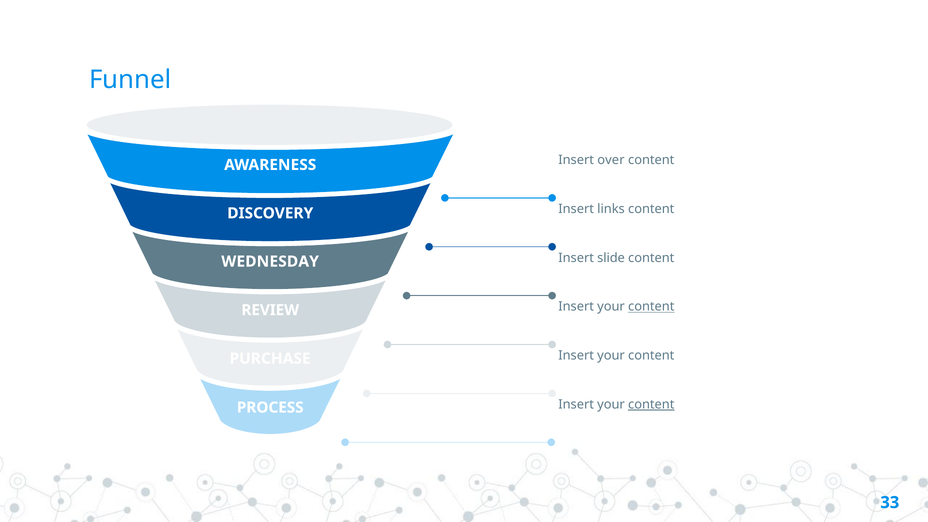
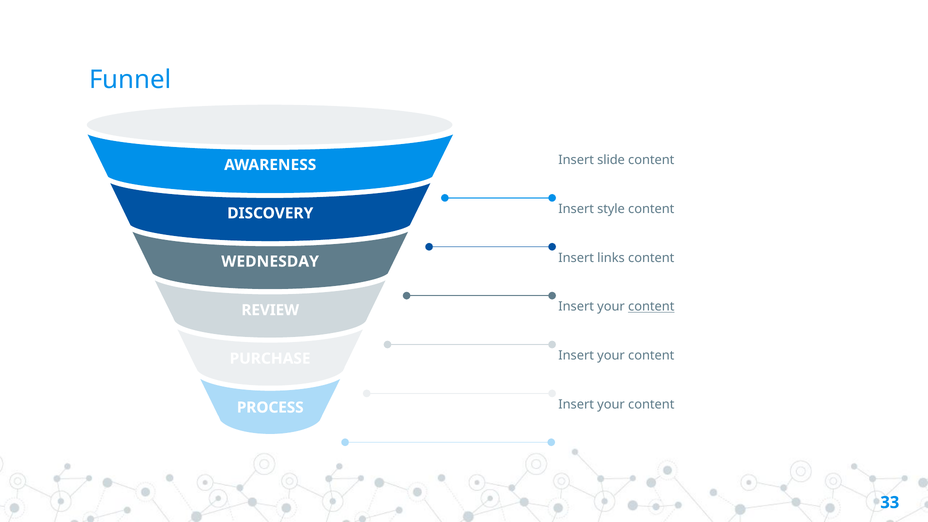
over: over -> slide
links: links -> style
slide: slide -> links
content at (651, 405) underline: present -> none
